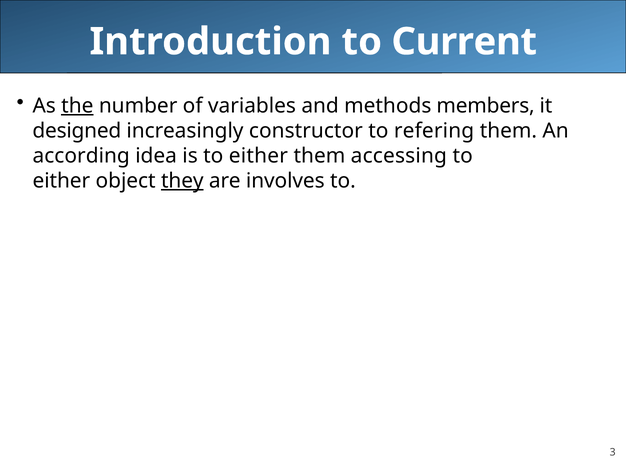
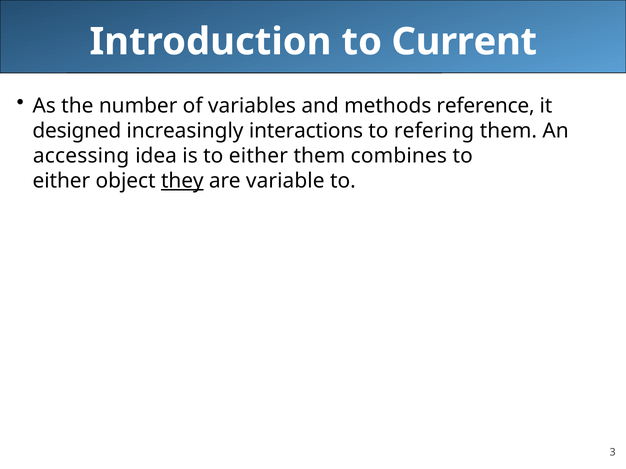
the underline: present -> none
members: members -> reference
constructor: constructor -> interactions
according: according -> accessing
accessing: accessing -> combines
involves: involves -> variable
